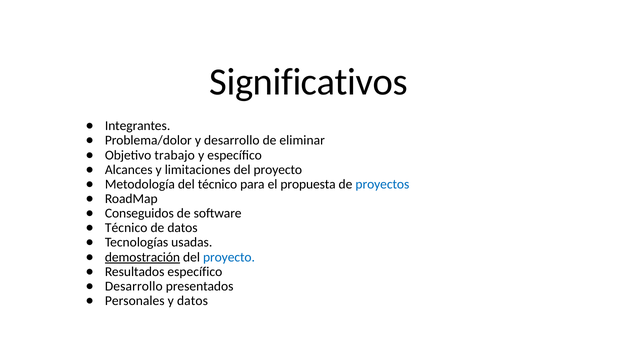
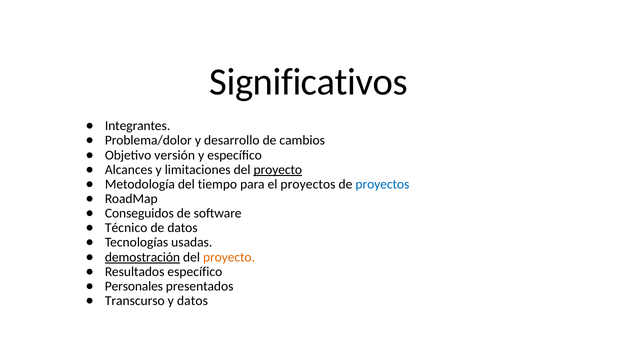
eliminar: eliminar -> cambios
trabajo: trabajo -> versión
proyecto at (278, 170) underline: none -> present
del técnico: técnico -> tiempo
el propuesta: propuesta -> proyectos
proyecto at (229, 257) colour: blue -> orange
Desarrollo at (134, 286): Desarrollo -> Personales
Personales: Personales -> Transcurso
